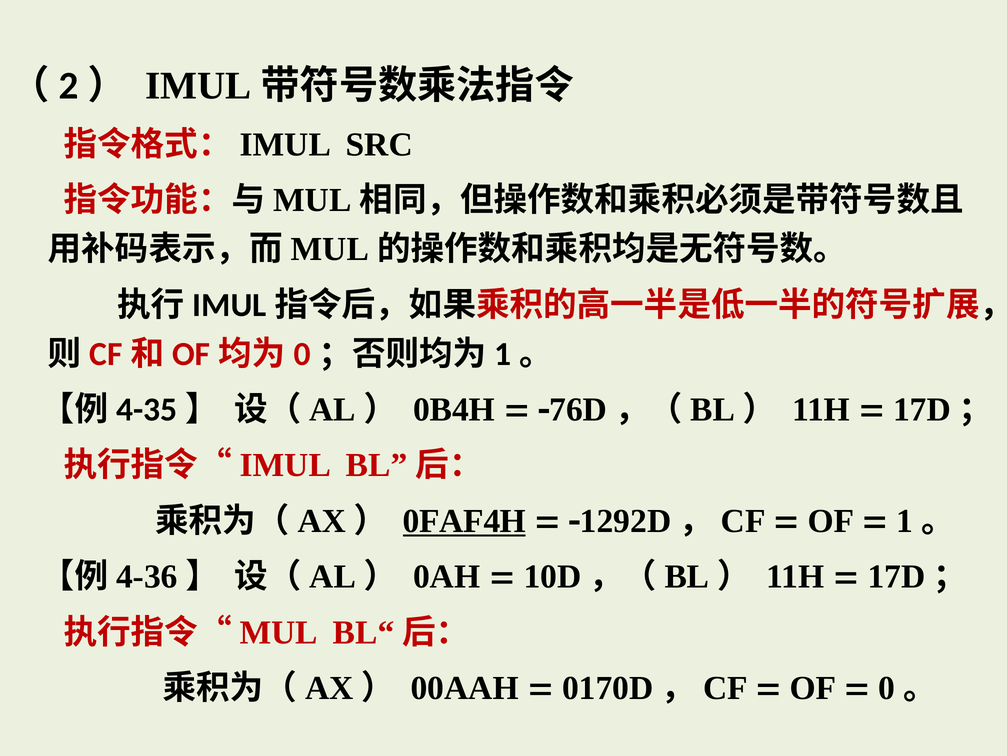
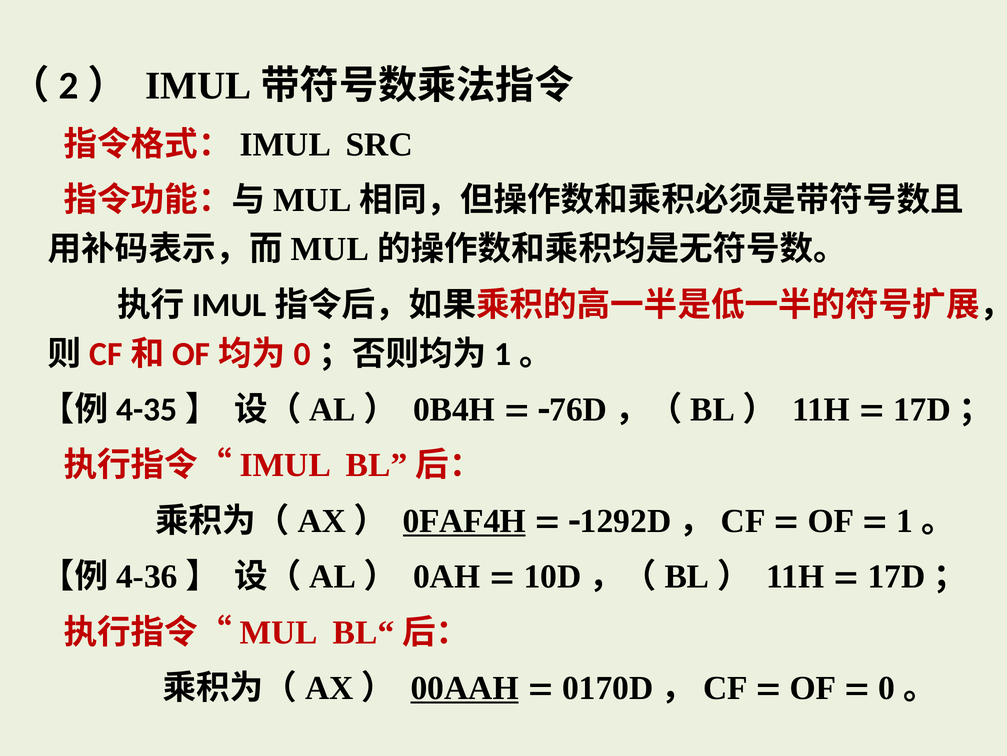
00AAH underline: none -> present
